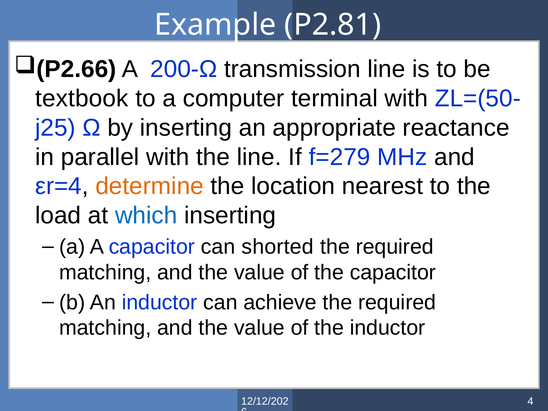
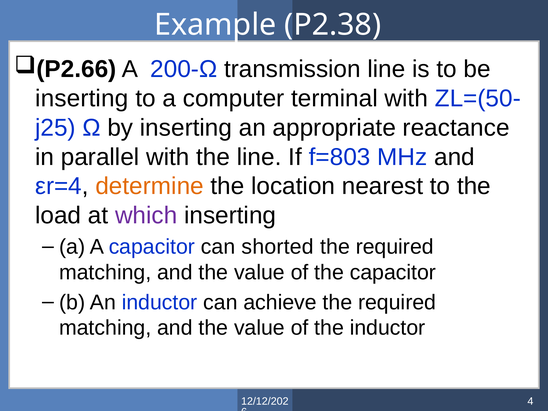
P2.81: P2.81 -> P2.38
textbook at (82, 99): textbook -> inserting
f=279: f=279 -> f=803
which colour: blue -> purple
